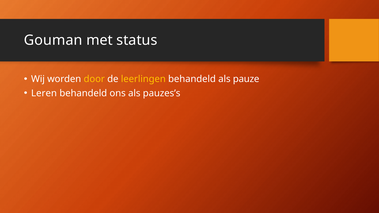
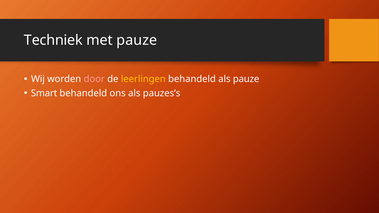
Gouman: Gouman -> Techniek
met status: status -> pauze
door colour: yellow -> pink
Leren: Leren -> Smart
